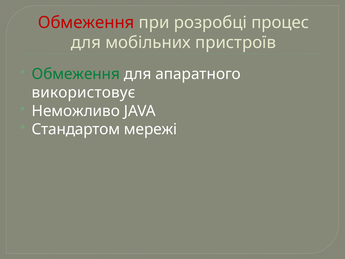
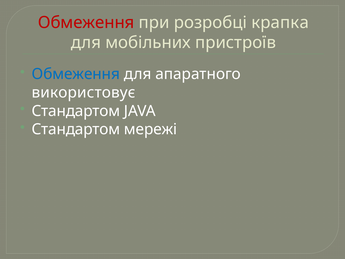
процес: процес -> крапка
Обмеження at (76, 74) colour: green -> blue
Неможливо at (76, 111): Неможливо -> Стандартом
